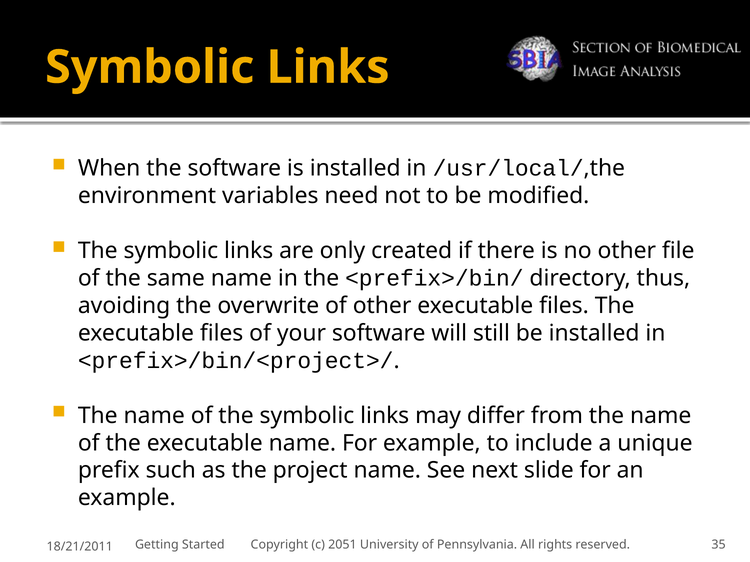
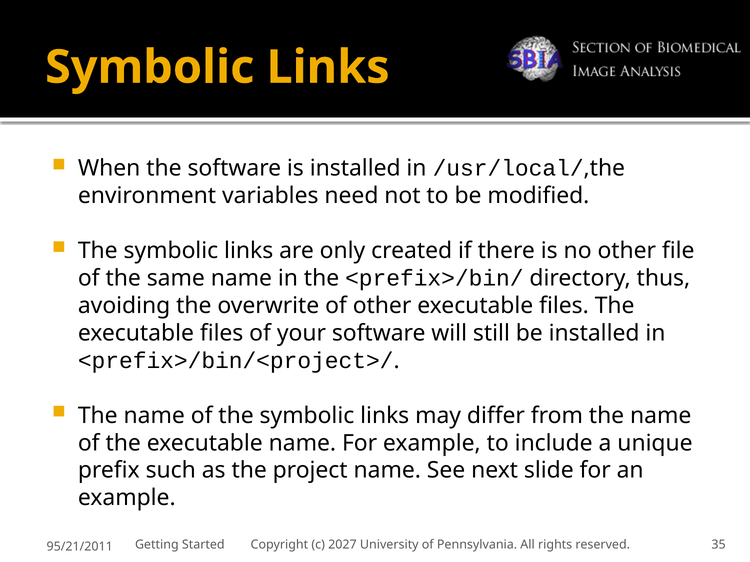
2051: 2051 -> 2027
18/21/2011: 18/21/2011 -> 95/21/2011
